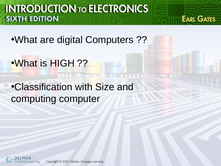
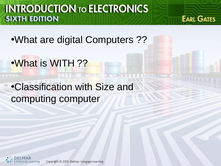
is HIGH: HIGH -> WITH
